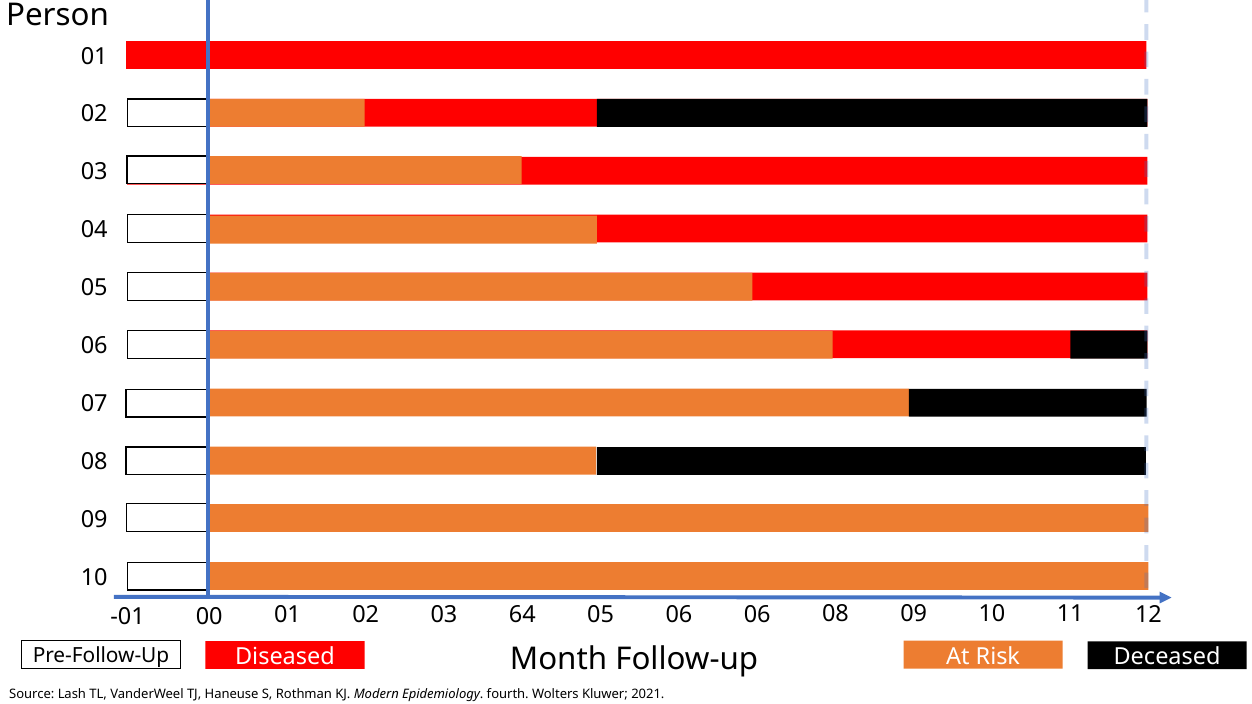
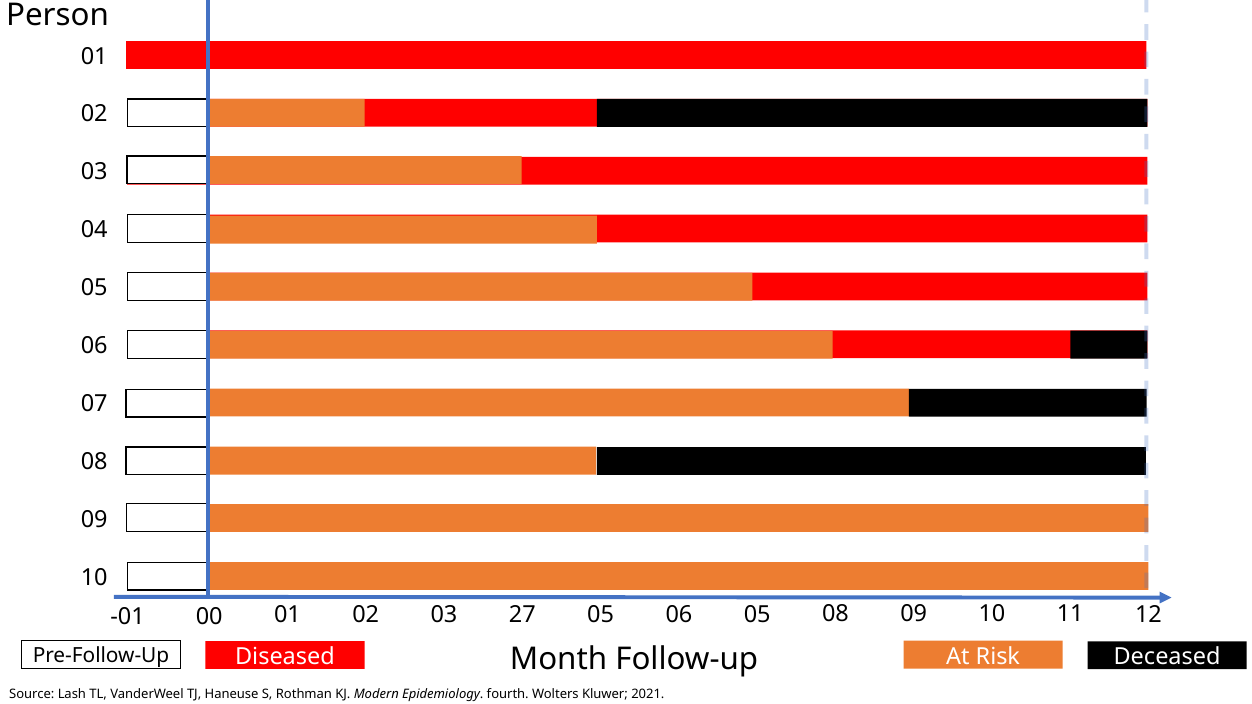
64: 64 -> 27
06 06: 06 -> 05
